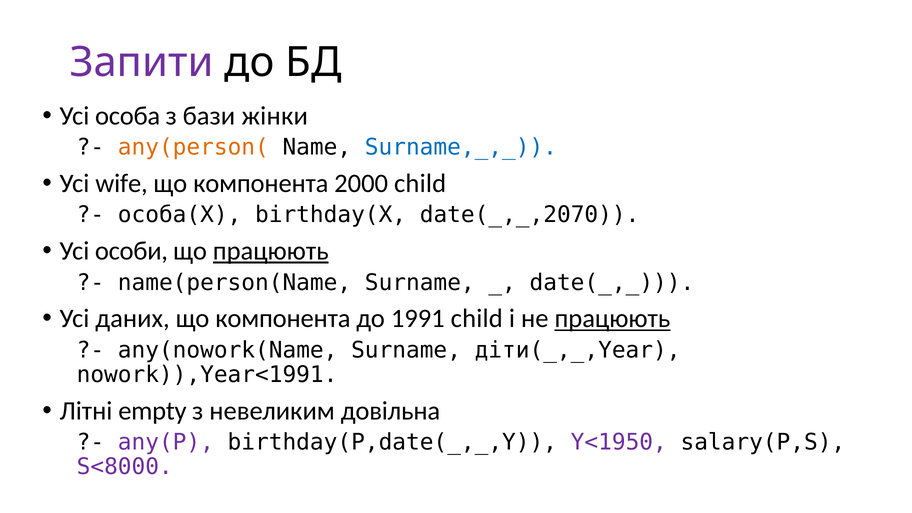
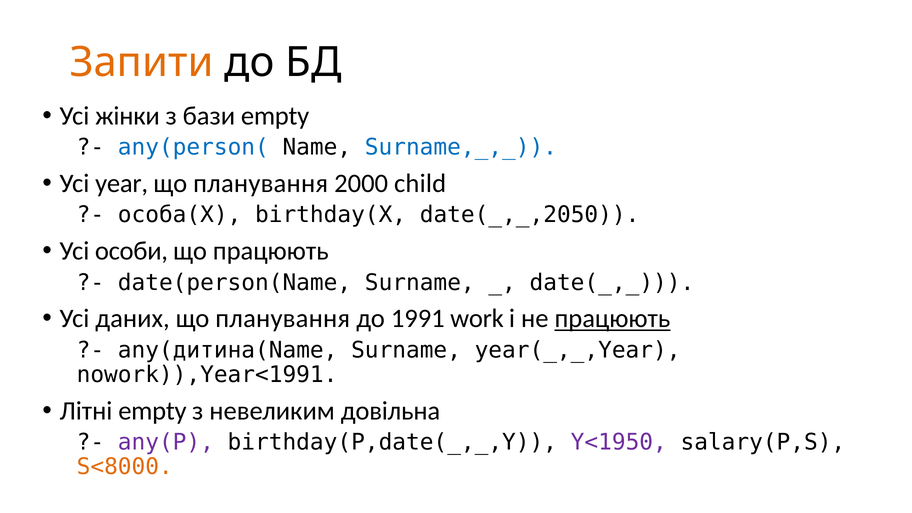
Запити colour: purple -> orange
особа: особа -> жінки
бази жінки: жінки -> empty
any(person( colour: orange -> blue
wife: wife -> year
компонента at (261, 183): компонента -> планування
date(_,_,2070: date(_,_,2070 -> date(_,_,2050
працюють at (271, 251) underline: present -> none
name(person(Name: name(person(Name -> date(person(Name
компонента at (283, 319): компонента -> планування
1991 child: child -> work
any(nowork(Name: any(nowork(Name -> any(дитина(Name
діти(_,_,Year: діти(_,_,Year -> year(_,_,Year
S<8000 colour: purple -> orange
